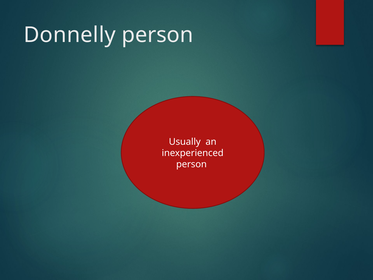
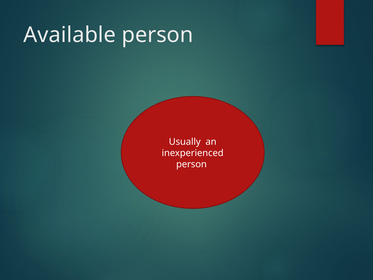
Donnelly: Donnelly -> Available
